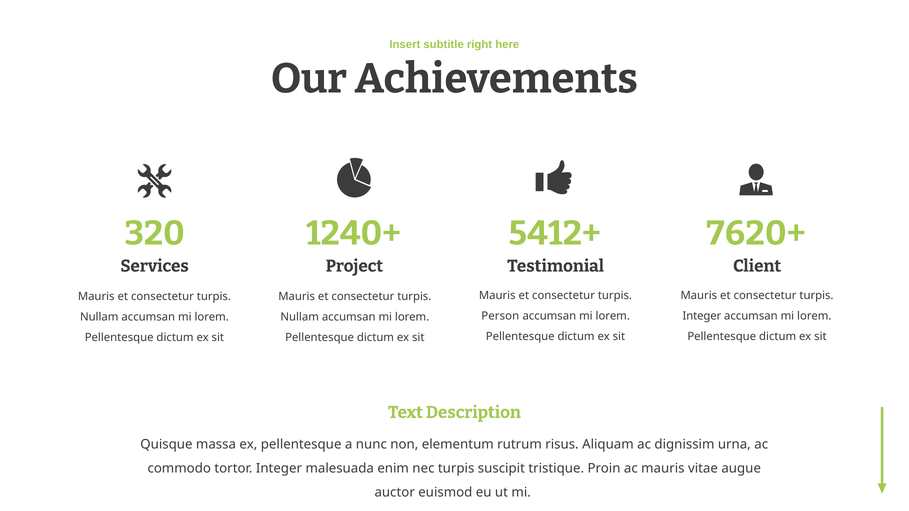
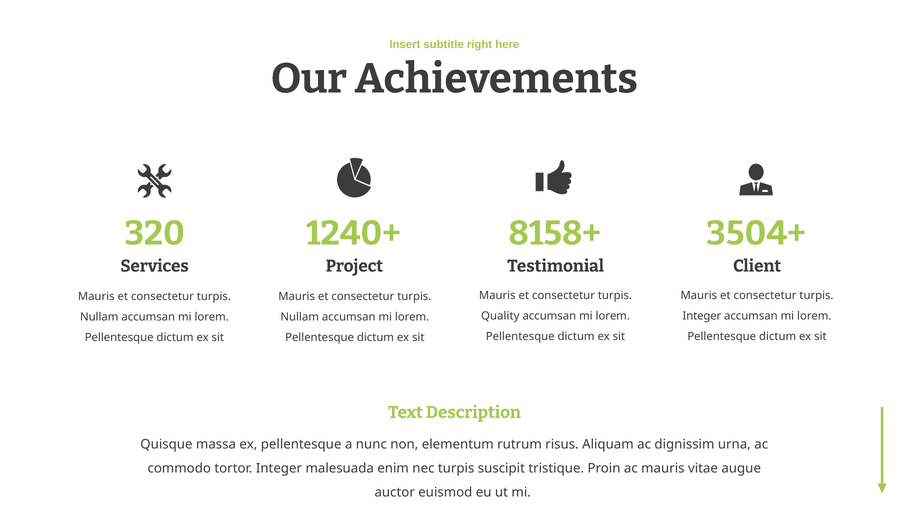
5412+: 5412+ -> 8158+
7620+: 7620+ -> 3504+
Person: Person -> Quality
